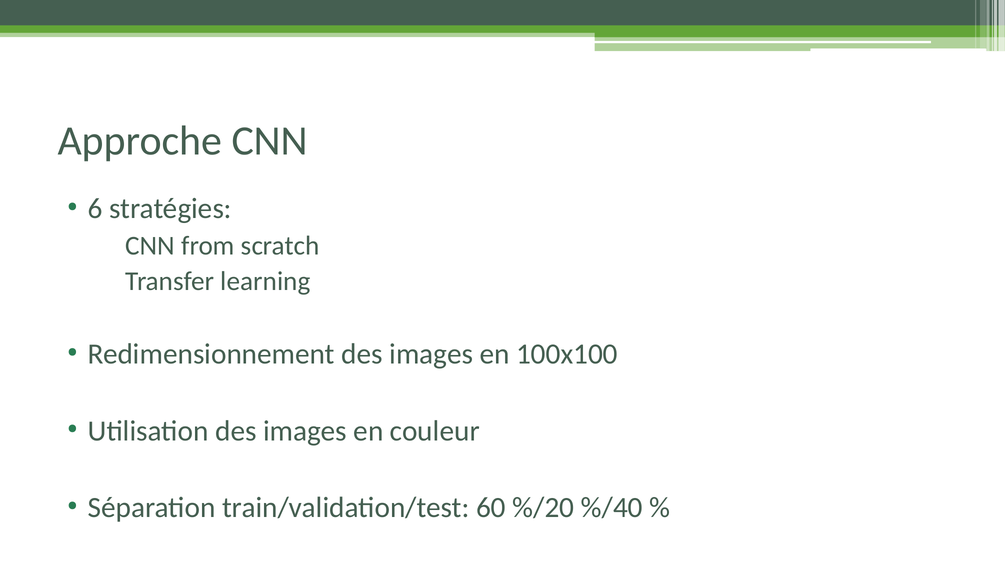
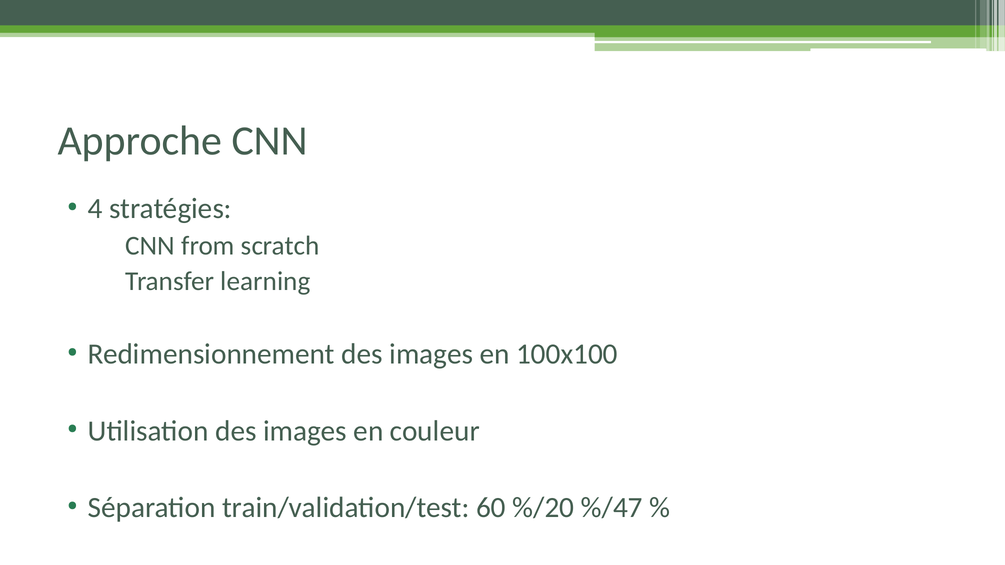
6: 6 -> 4
%/40: %/40 -> %/47
